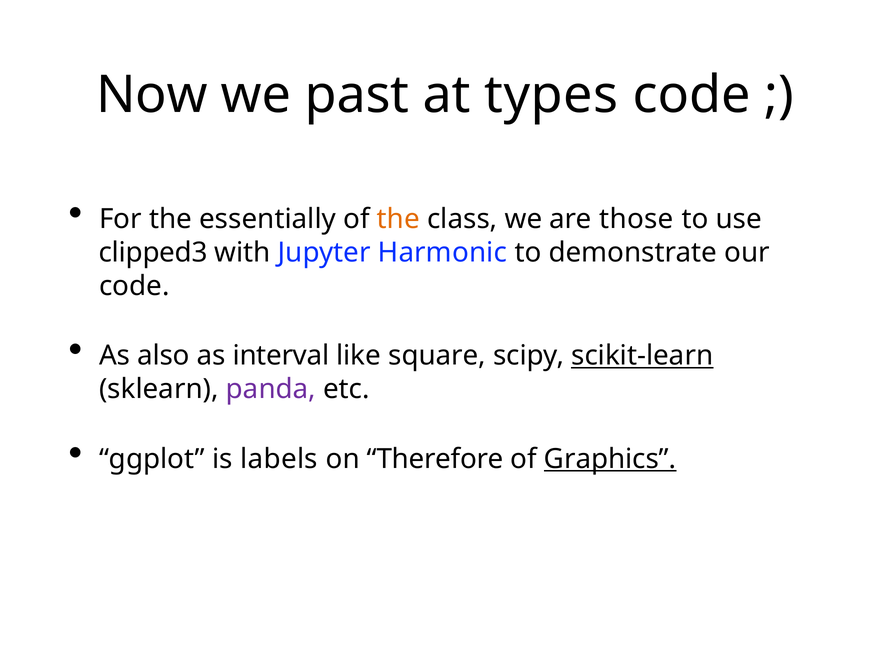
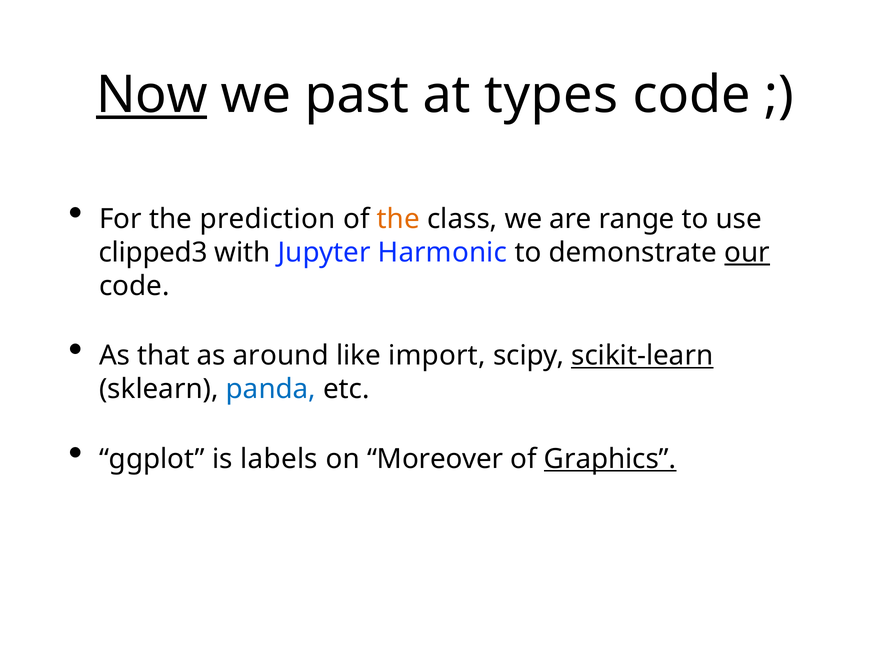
Now underline: none -> present
essentially: essentially -> prediction
those: those -> range
our underline: none -> present
also: also -> that
interval: interval -> around
square: square -> import
panda colour: purple -> blue
Therefore: Therefore -> Moreover
